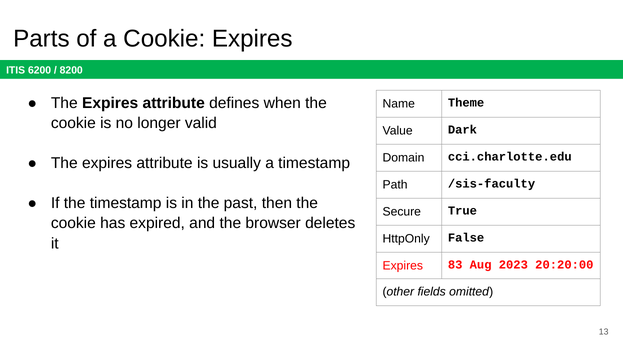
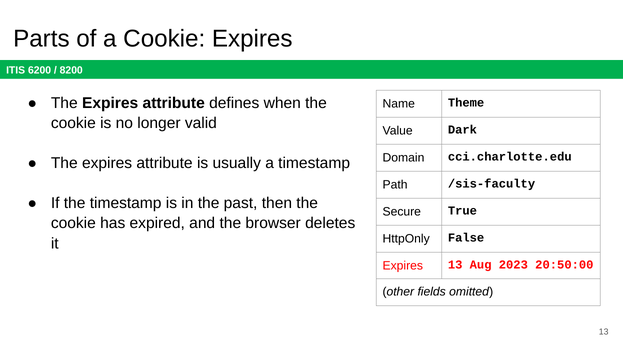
Expires 83: 83 -> 13
20:20:00: 20:20:00 -> 20:50:00
